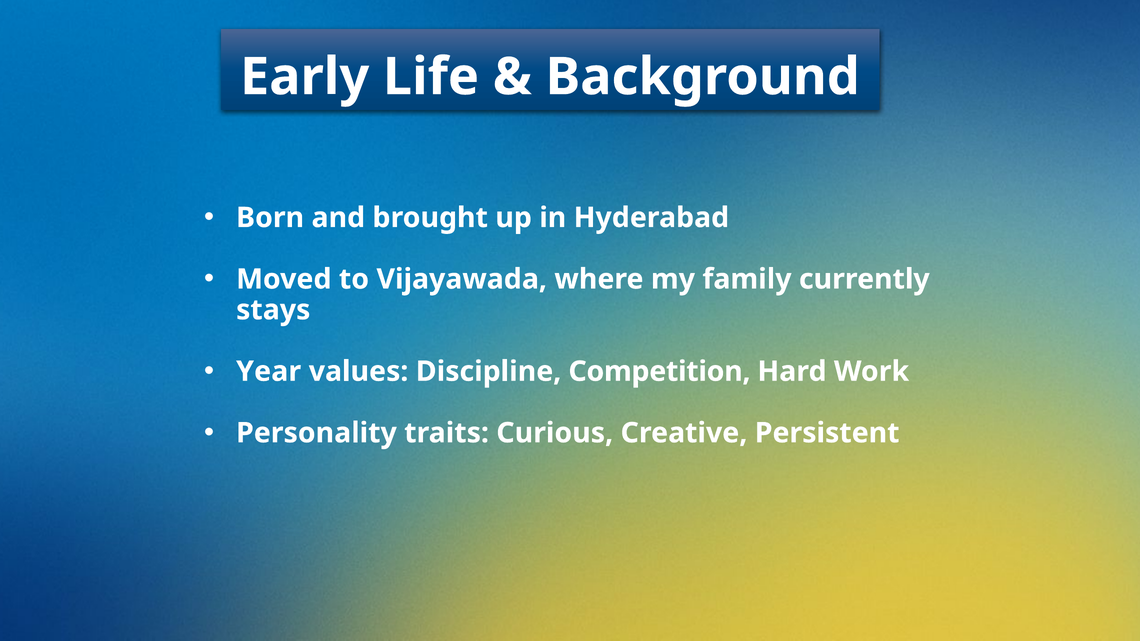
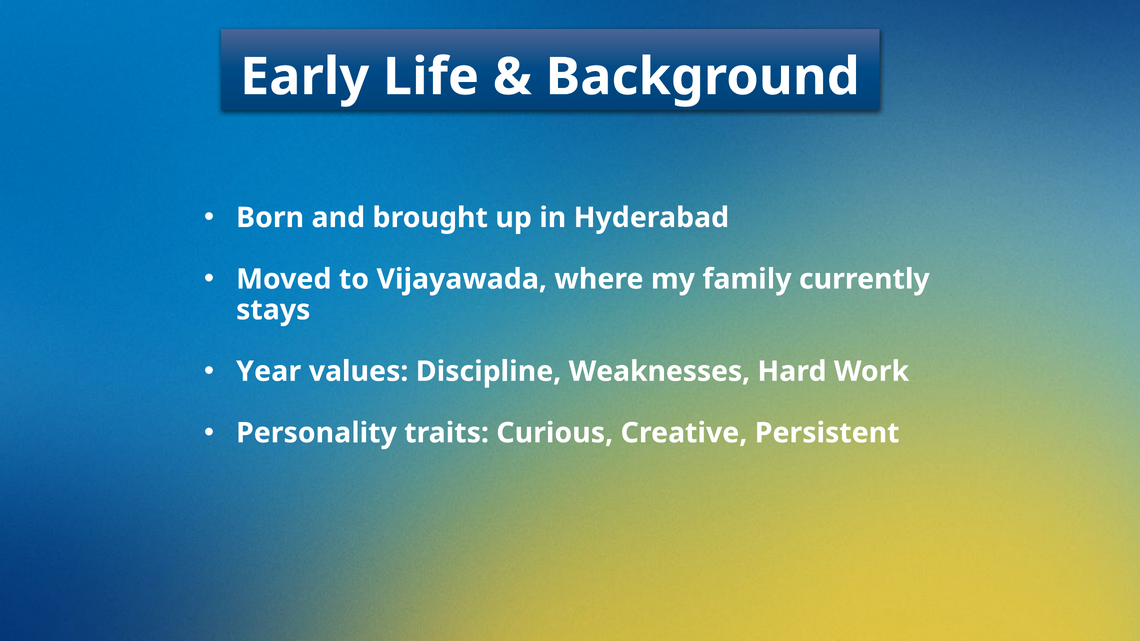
Competition: Competition -> Weaknesses
